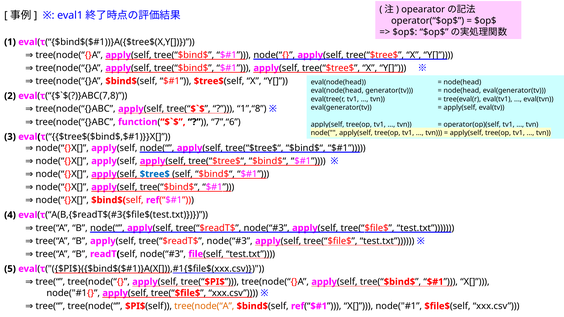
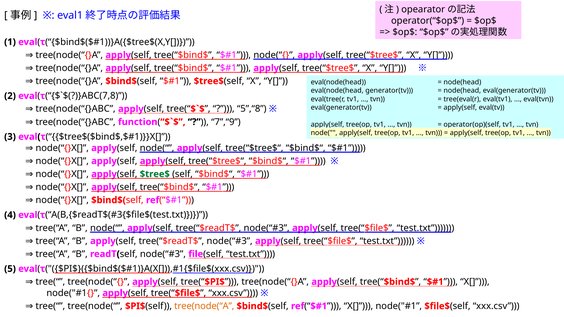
1”,“8: 1”,“8 -> 5”,“8
7”,“6: 7”,“6 -> 7”,“9
$tree$ colour: blue -> green
